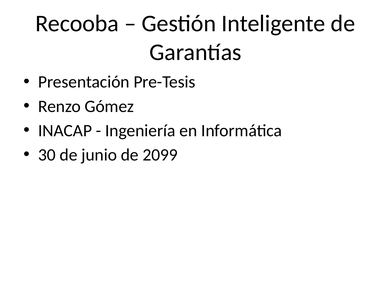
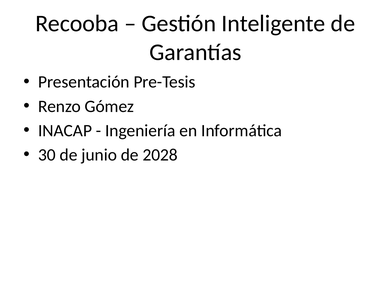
2099: 2099 -> 2028
